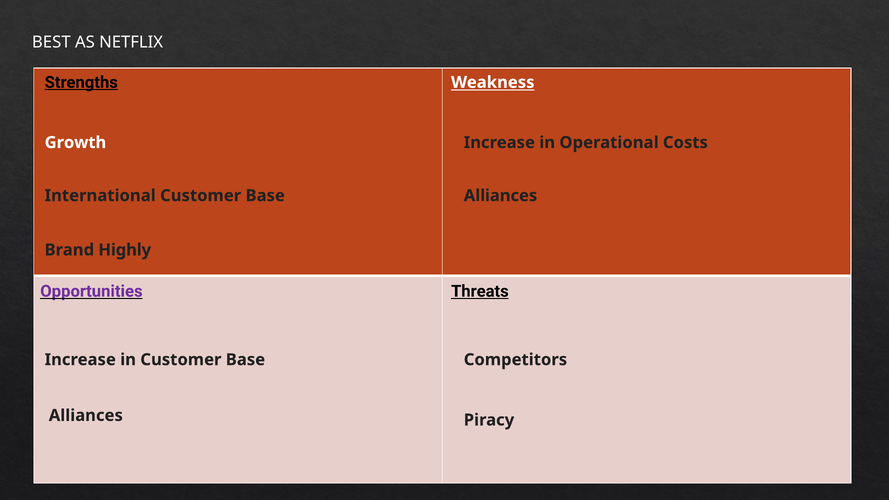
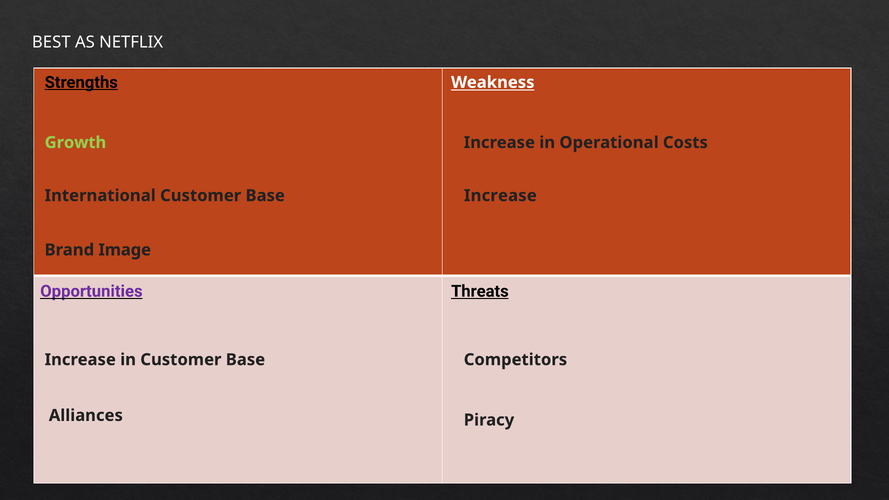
Growth colour: white -> light green
Alliances at (500, 196): Alliances -> Increase
Highly: Highly -> Image
